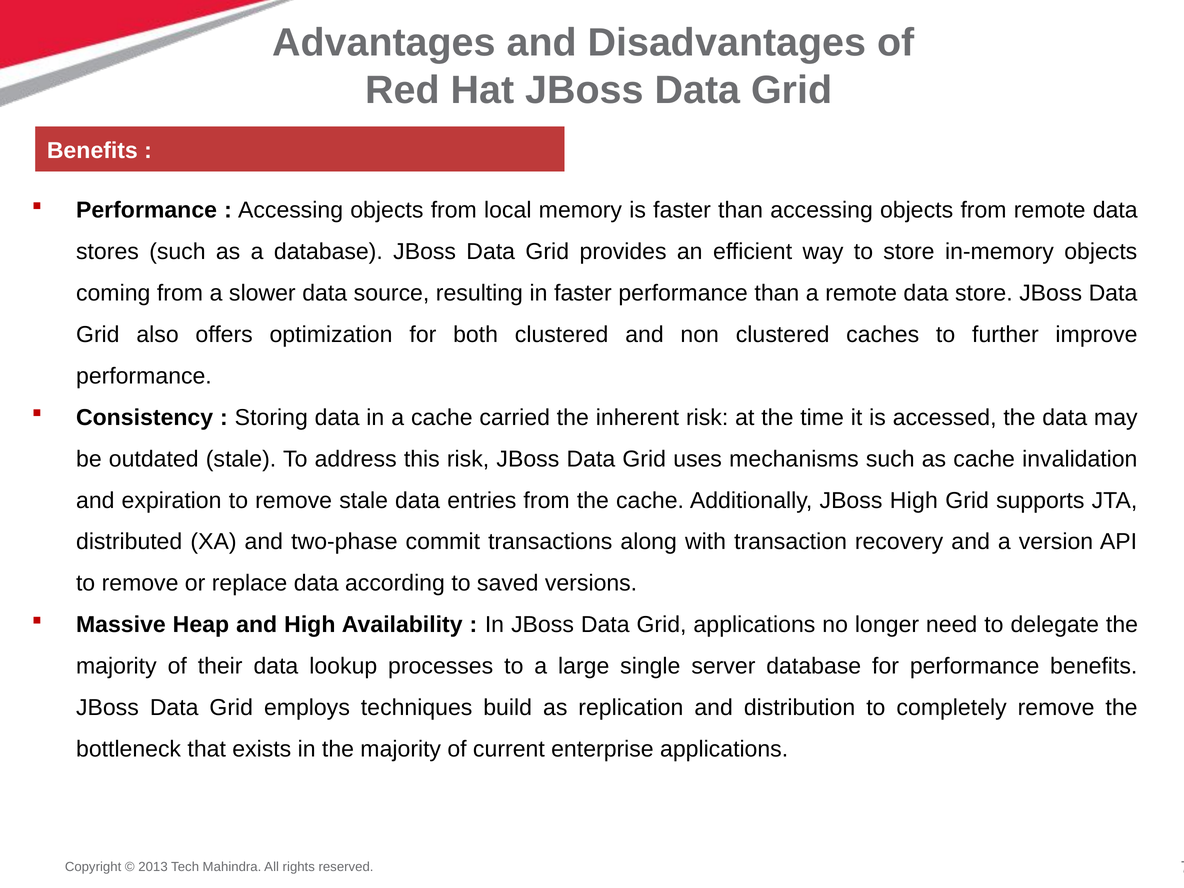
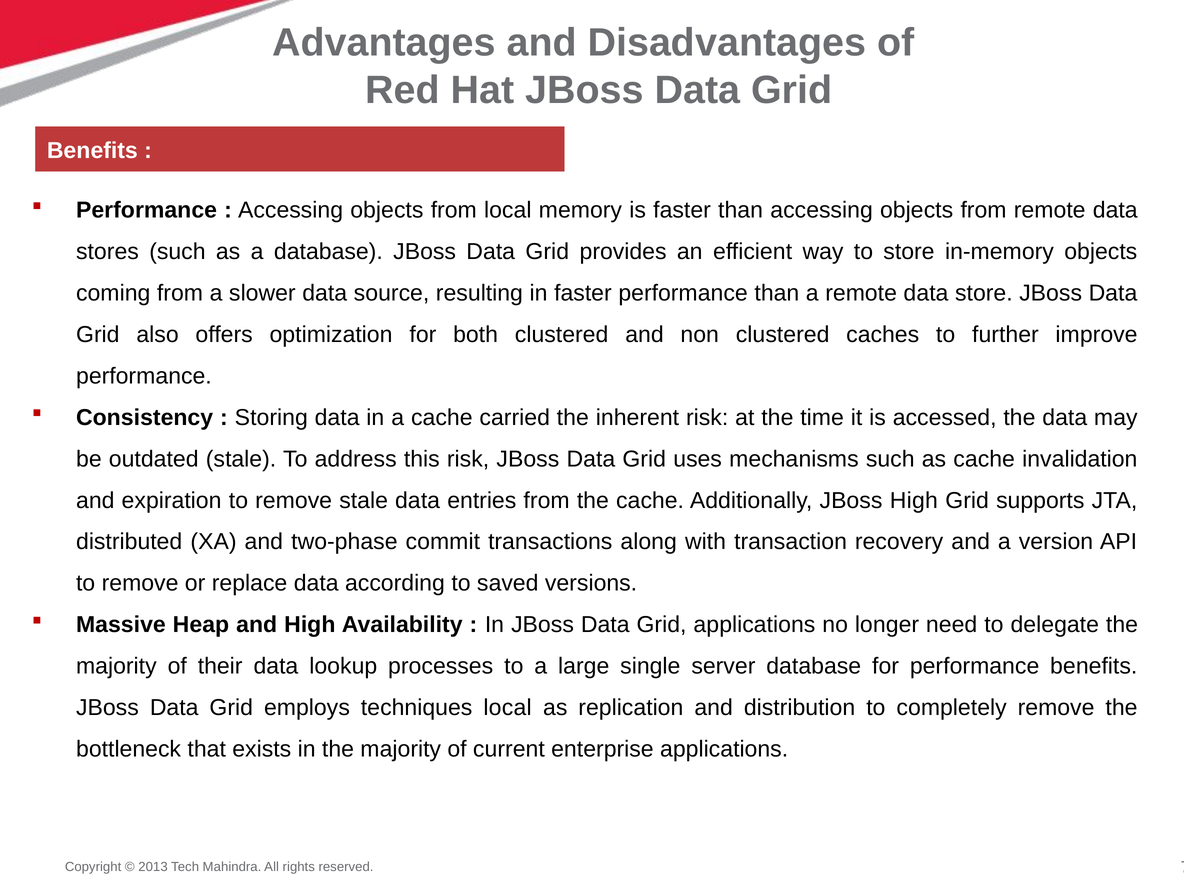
techniques build: build -> local
